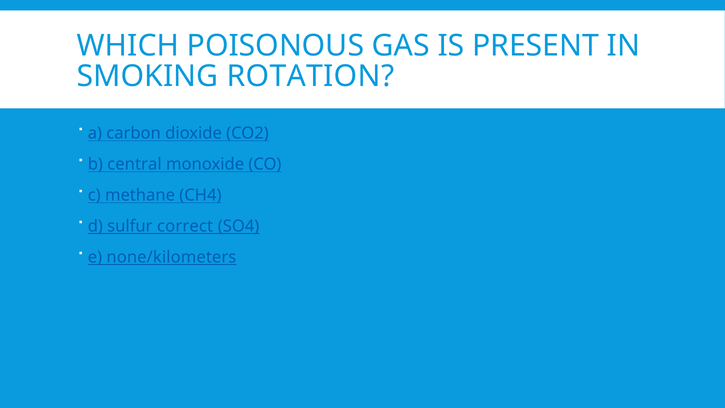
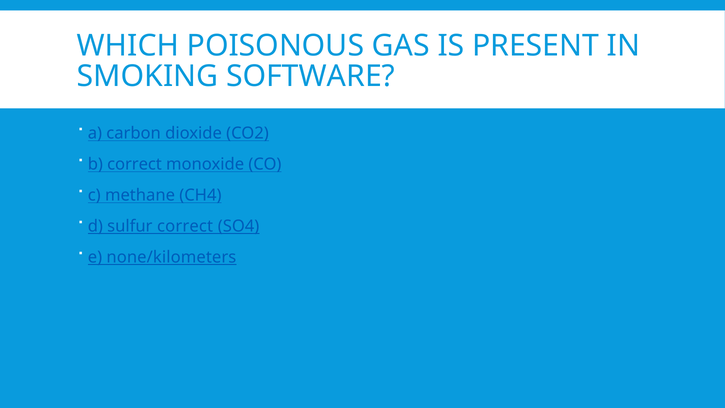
ROTATION: ROTATION -> SOFTWARE
b central: central -> correct
